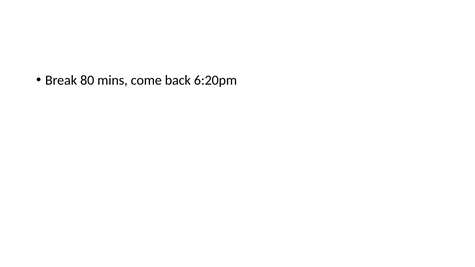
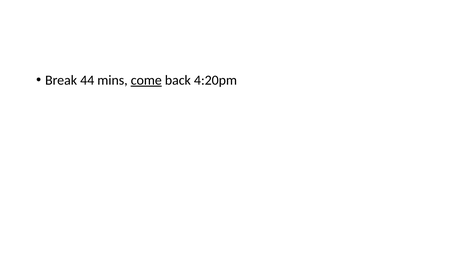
80: 80 -> 44
come underline: none -> present
6:20pm: 6:20pm -> 4:20pm
